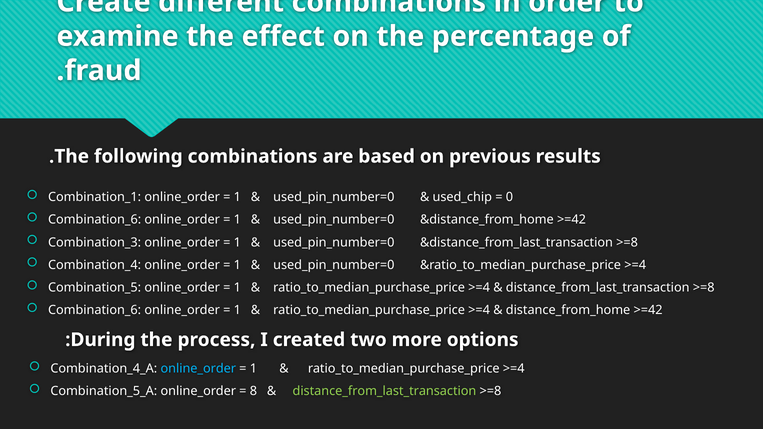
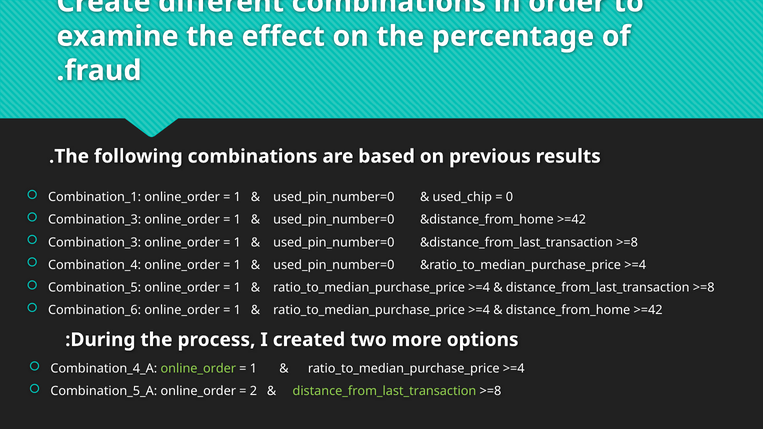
Combination_6 at (95, 220): Combination_6 -> Combination_3
online_order at (198, 369) colour: light blue -> light green
8: 8 -> 2
